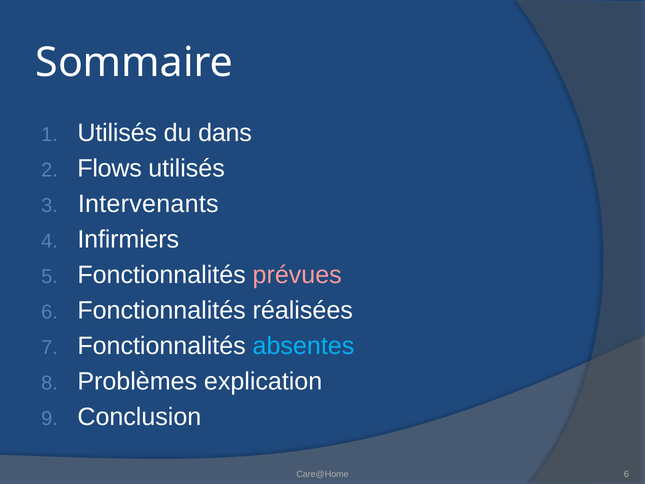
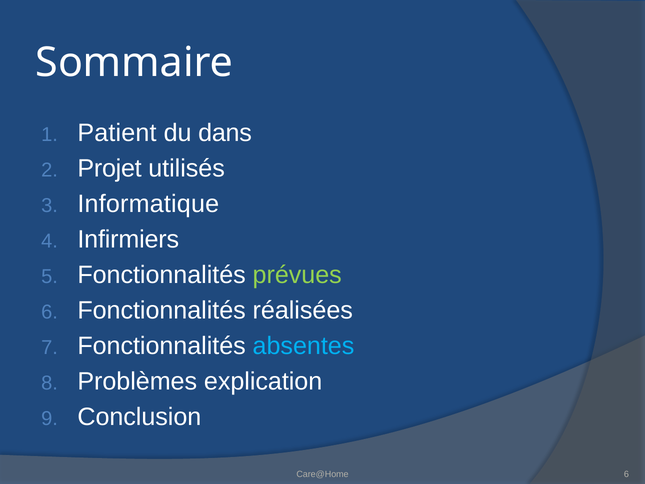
Utilisés at (117, 133): Utilisés -> Patient
Flows: Flows -> Projet
Intervenants: Intervenants -> Informatique
prévues colour: pink -> light green
